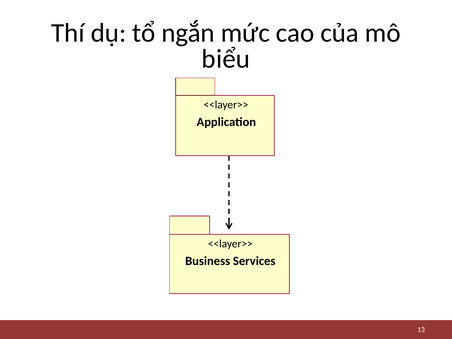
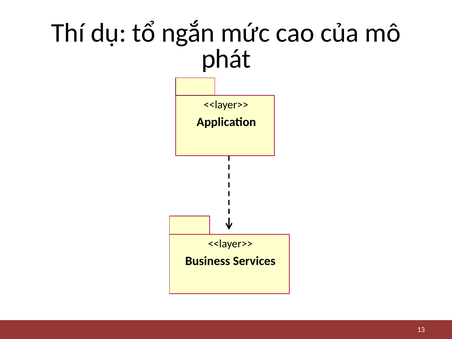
biểu: biểu -> phát
